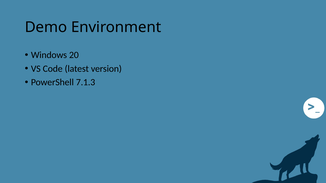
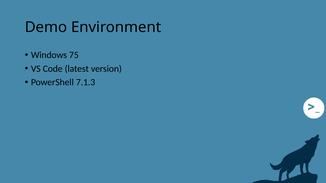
20: 20 -> 75
